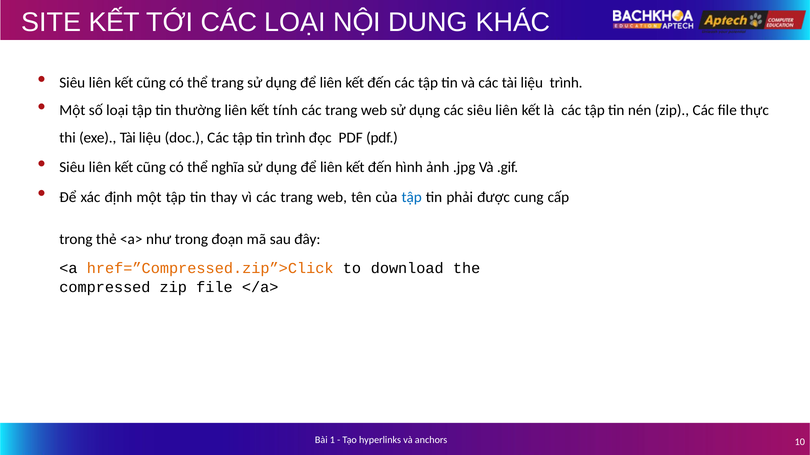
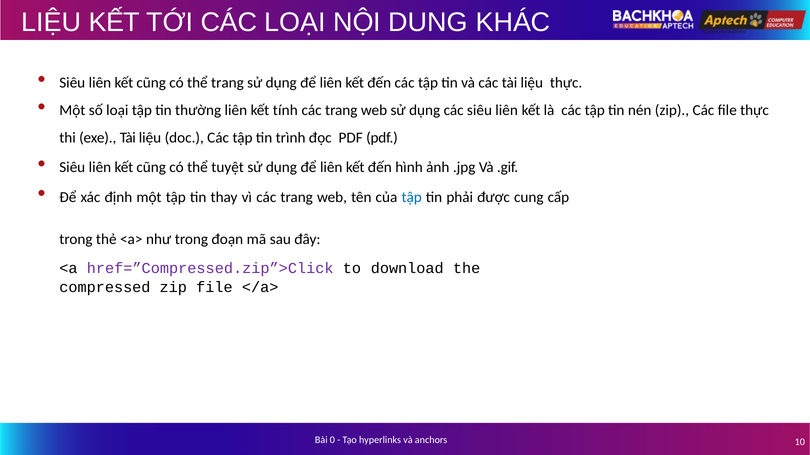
SITE at (51, 22): SITE -> LIỆU
liệu trình: trình -> thực
nghĩa: nghĩa -> tuyệt
href=”Compressed.zip”>Click colour: orange -> purple
1: 1 -> 0
